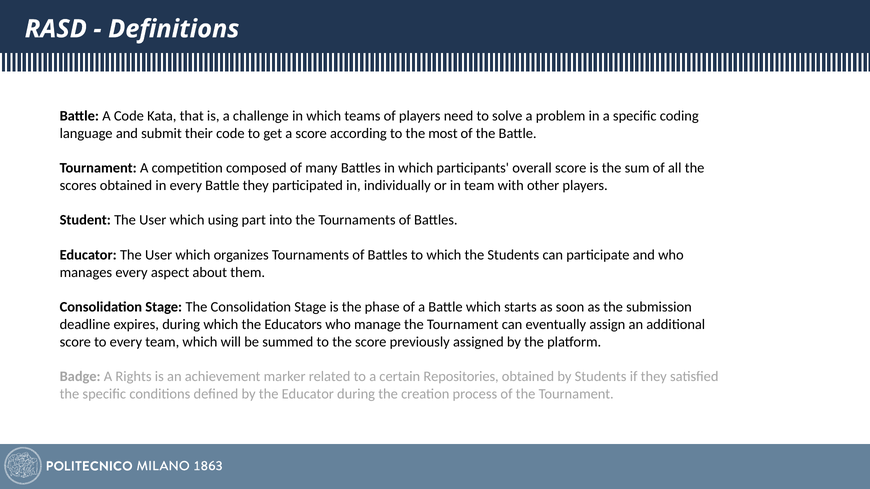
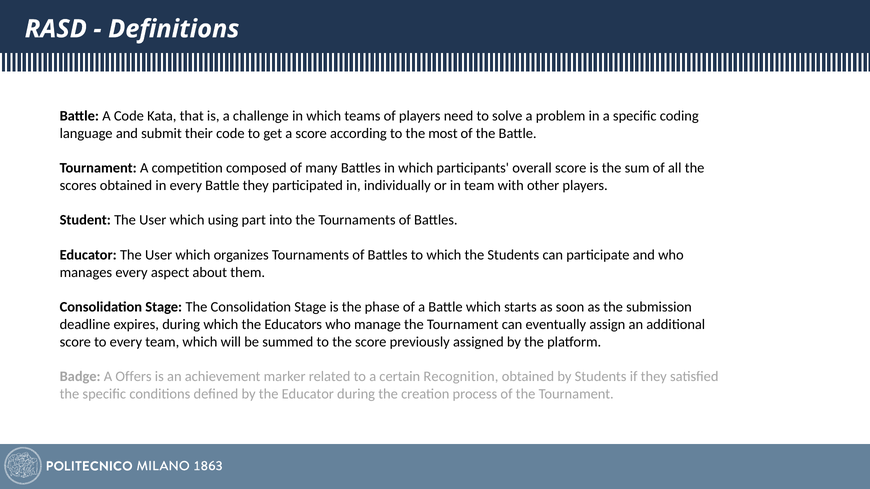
Rights: Rights -> Offers
Repositories: Repositories -> Recognition
